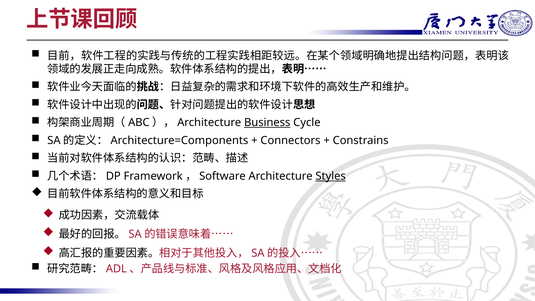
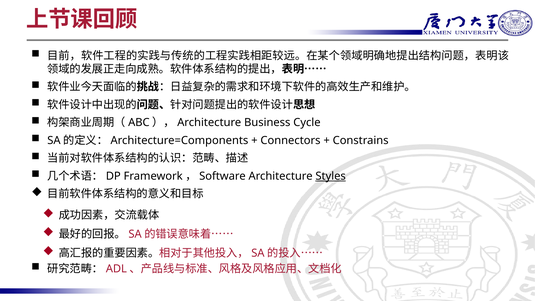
Business underline: present -> none
